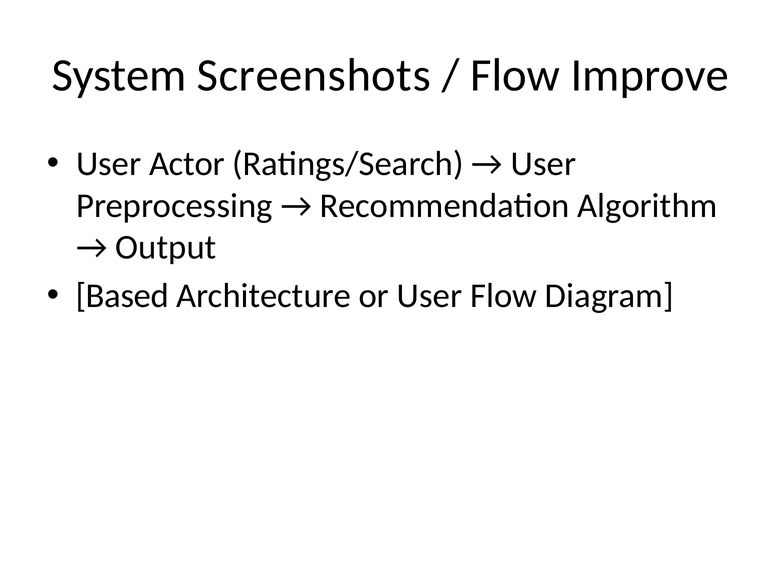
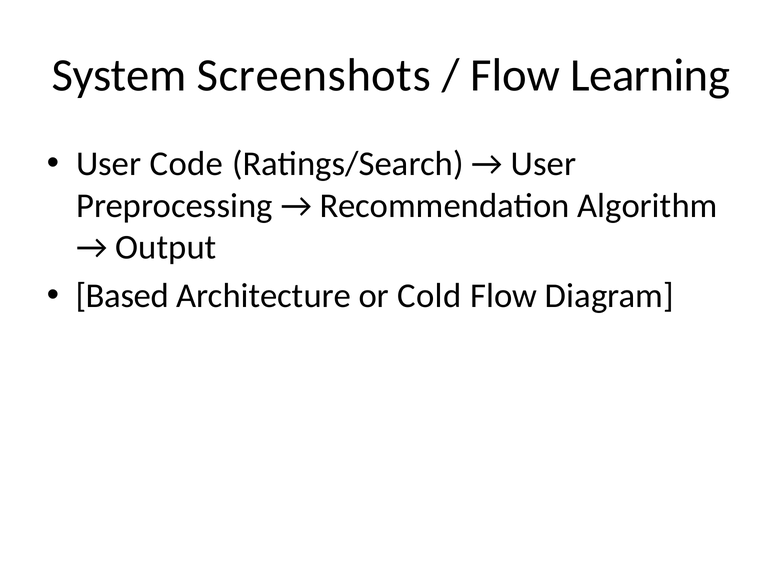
Improve: Improve -> Learning
Actor: Actor -> Code
or User: User -> Cold
